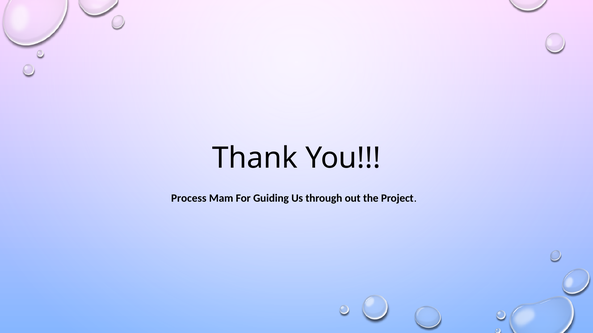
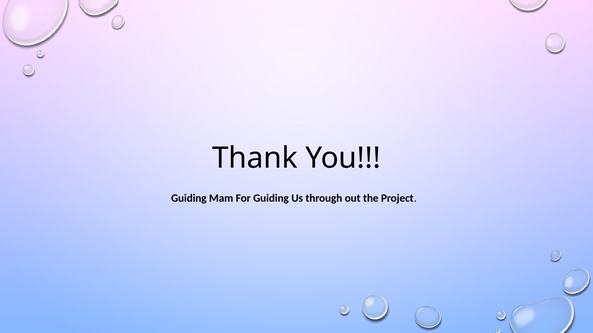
Process at (189, 198): Process -> Guiding
